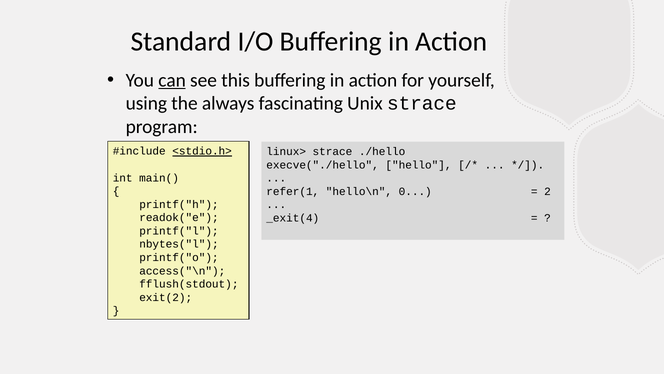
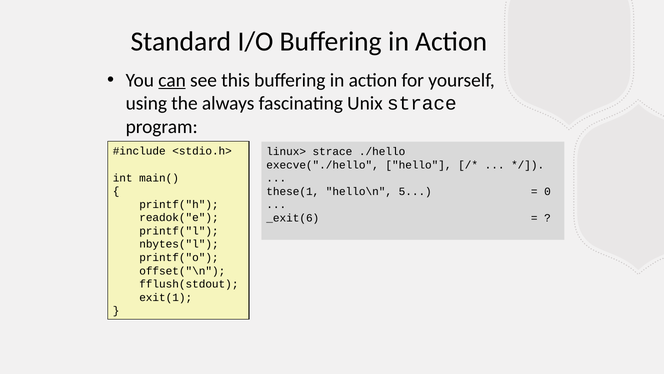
<stdio.h> underline: present -> none
refer(1: refer(1 -> these(1
0: 0 -> 5
2: 2 -> 0
_exit(4: _exit(4 -> _exit(6
access("\n: access("\n -> offset("\n
exit(2: exit(2 -> exit(1
